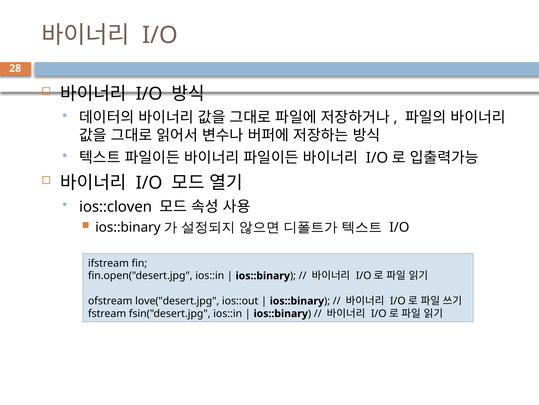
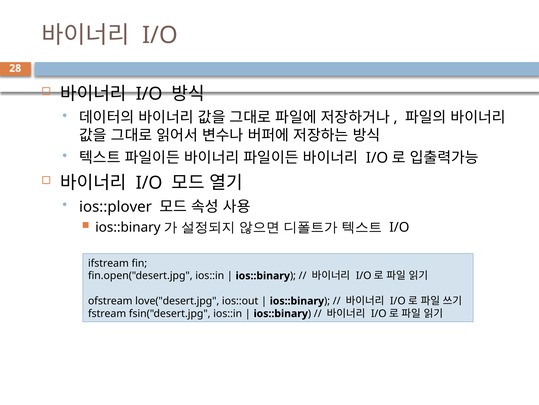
ios::cloven: ios::cloven -> ios::plover
